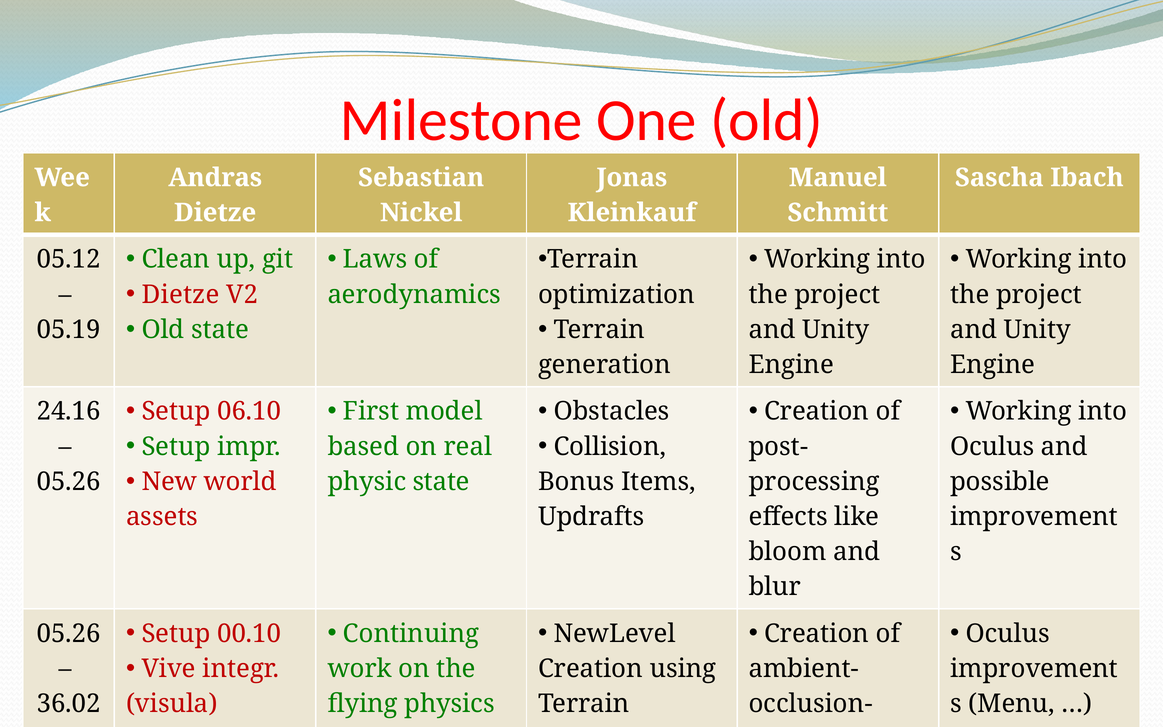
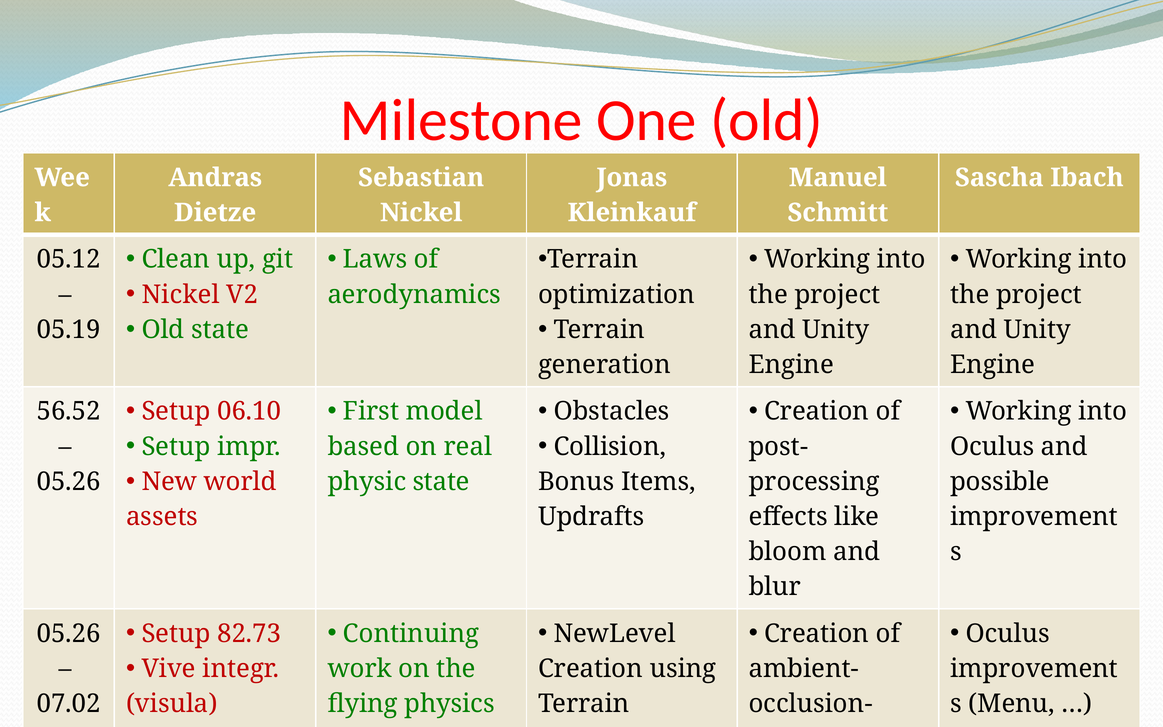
Dietze at (181, 294): Dietze -> Nickel
24.16: 24.16 -> 56.52
00.10: 00.10 -> 82.73
36.02: 36.02 -> 07.02
